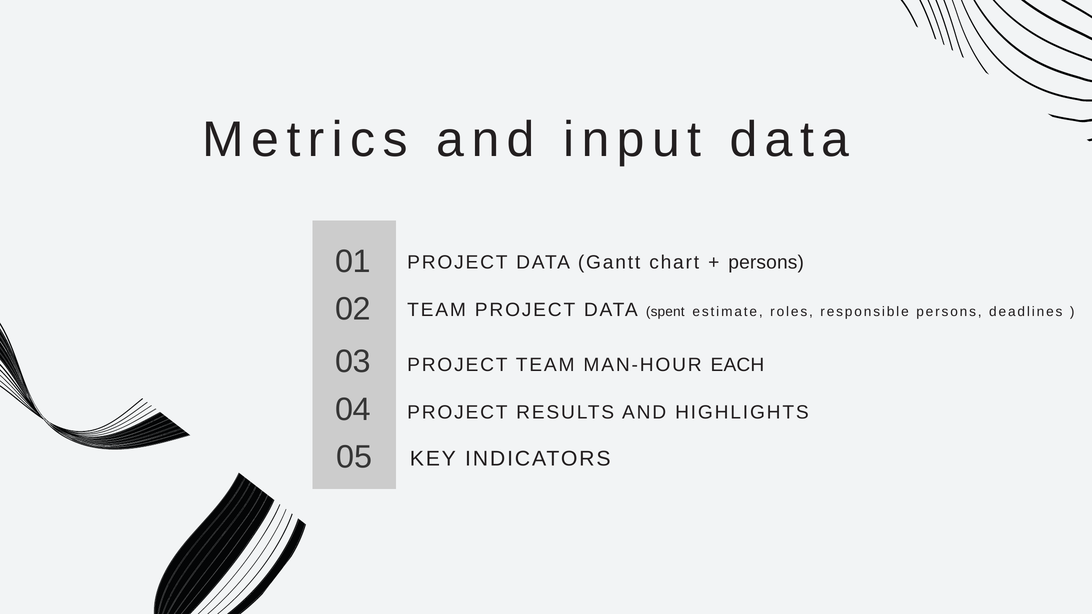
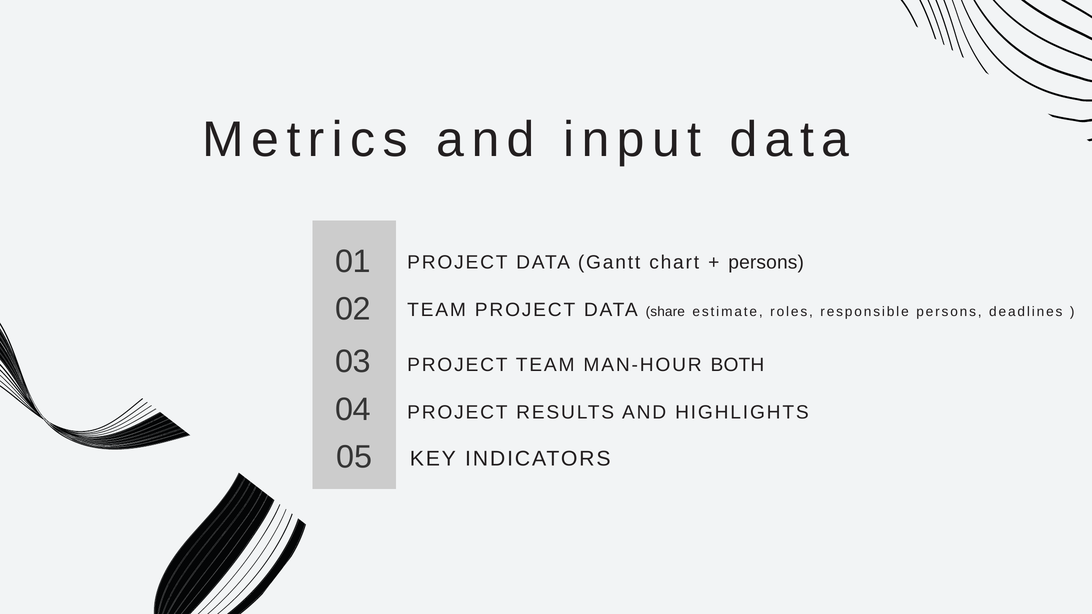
spent: spent -> share
EACH: EACH -> BOTH
